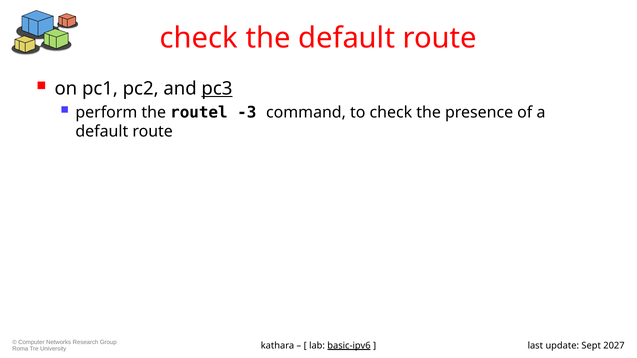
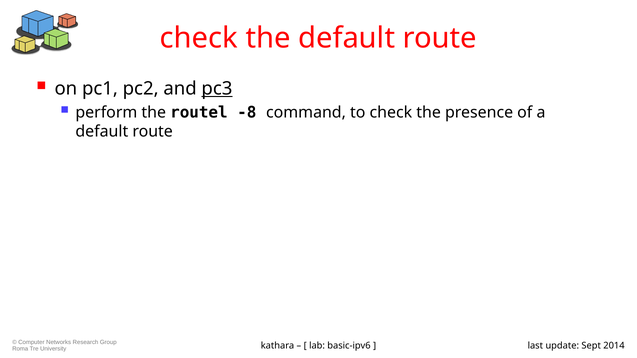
-3: -3 -> -8
basic-ipv6 underline: present -> none
2027: 2027 -> 2014
